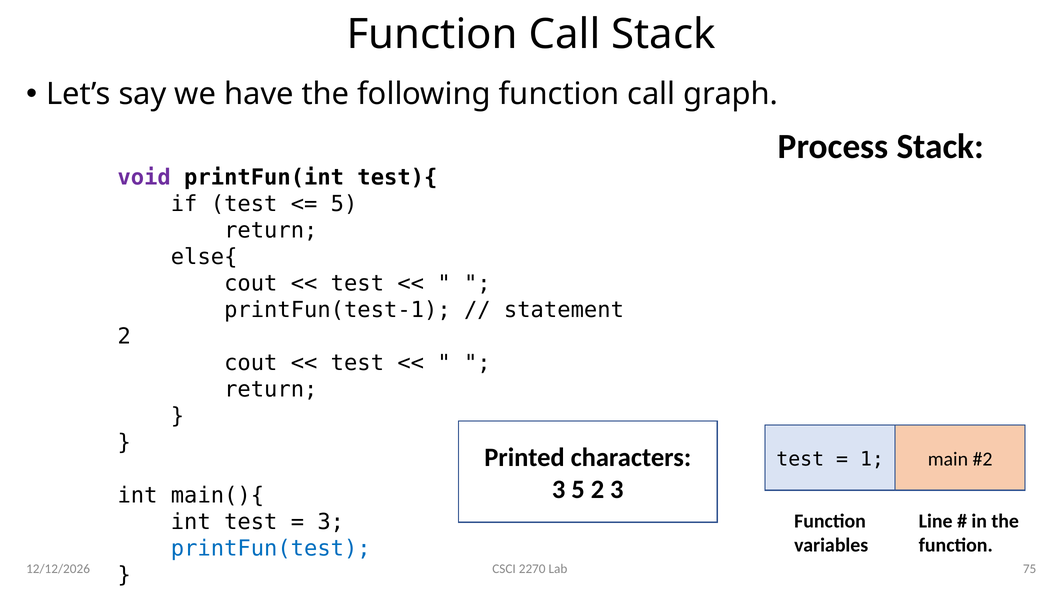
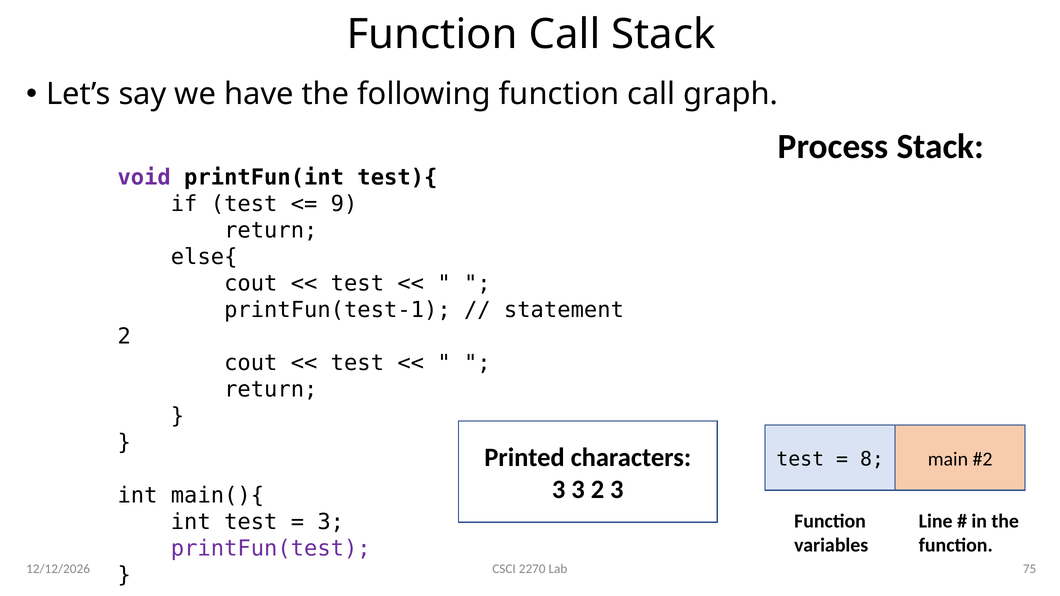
5 at (344, 204): 5 -> 9
1: 1 -> 8
3 5: 5 -> 3
printFun(test colour: blue -> purple
